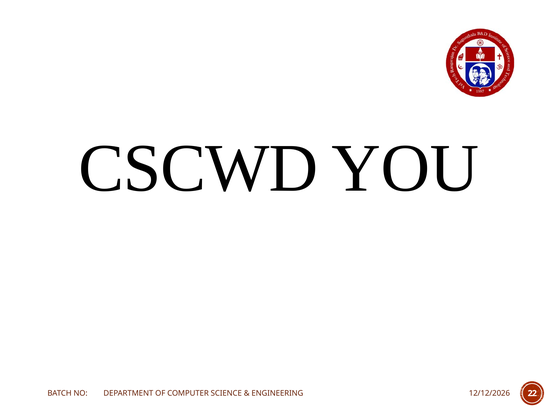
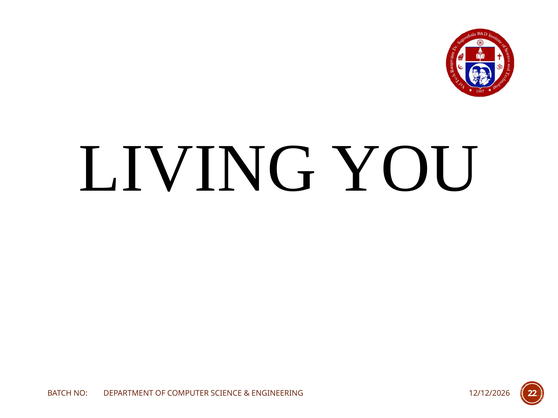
CSCWD: CSCWD -> LIVING
